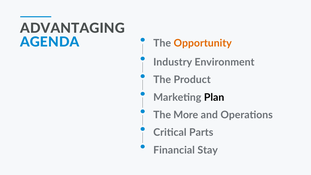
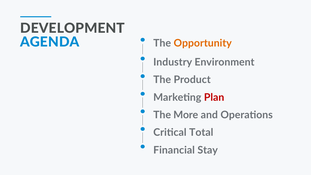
ADVANTAGING: ADVANTAGING -> DEVELOPMENT
Plan colour: black -> red
Parts: Parts -> Total
